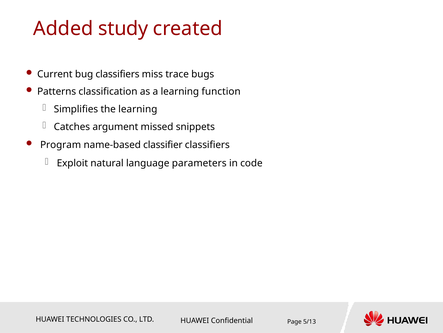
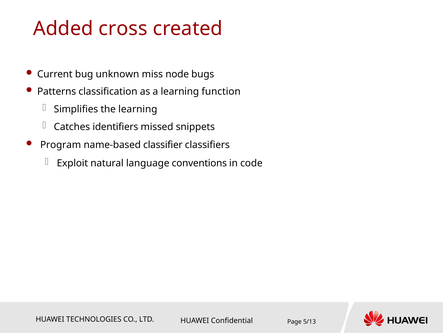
study: study -> cross
bug classifiers: classifiers -> unknown
trace: trace -> node
argument: argument -> identifiers
parameters: parameters -> conventions
